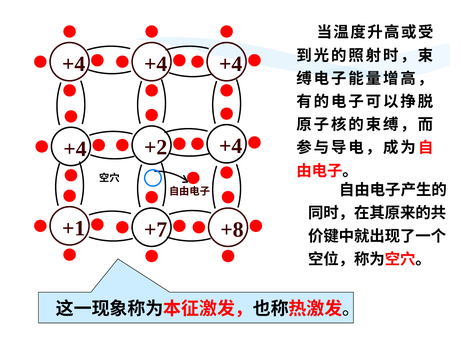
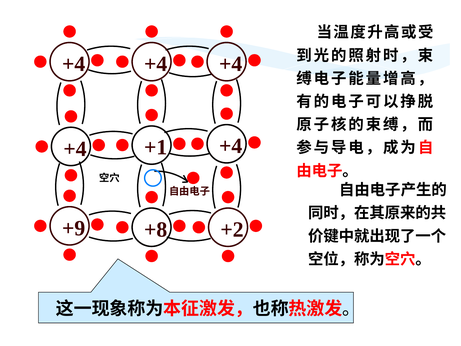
+2: +2 -> +1
+1: +1 -> +9
+7: +7 -> +8
+8: +8 -> +2
